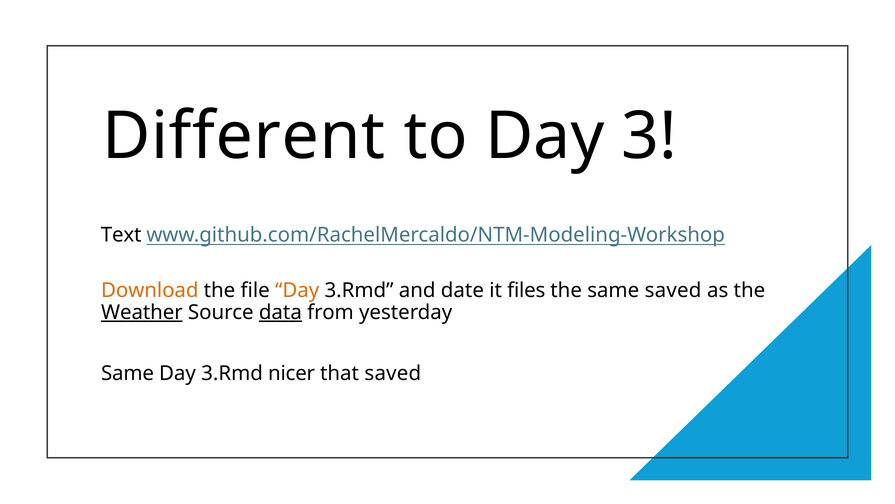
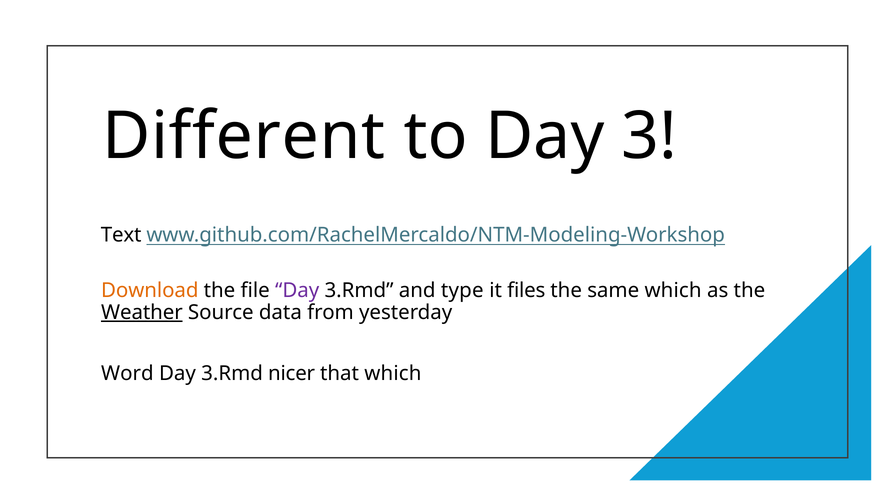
Day at (297, 290) colour: orange -> purple
date: date -> type
same saved: saved -> which
data underline: present -> none
Same at (128, 373): Same -> Word
that saved: saved -> which
